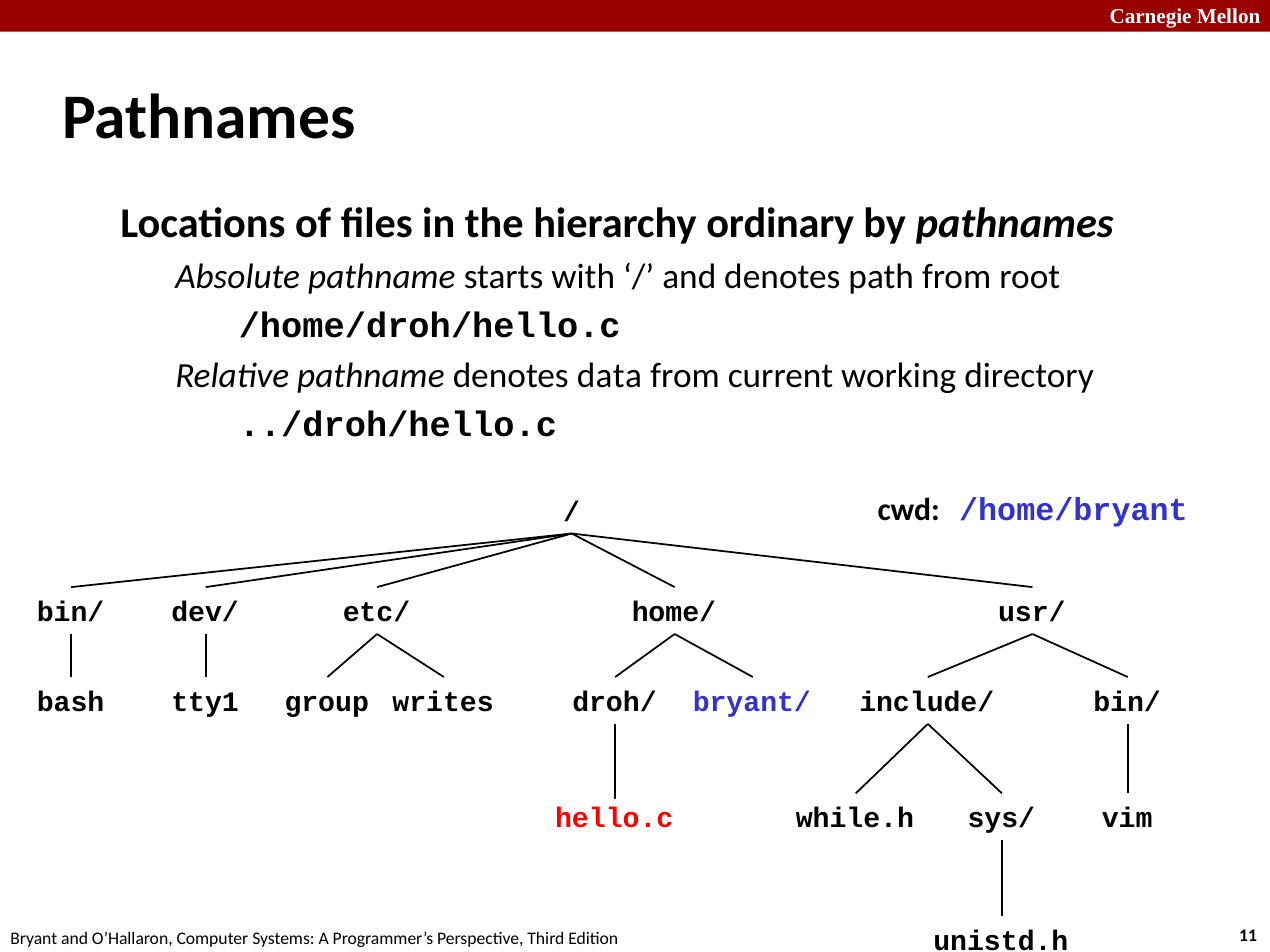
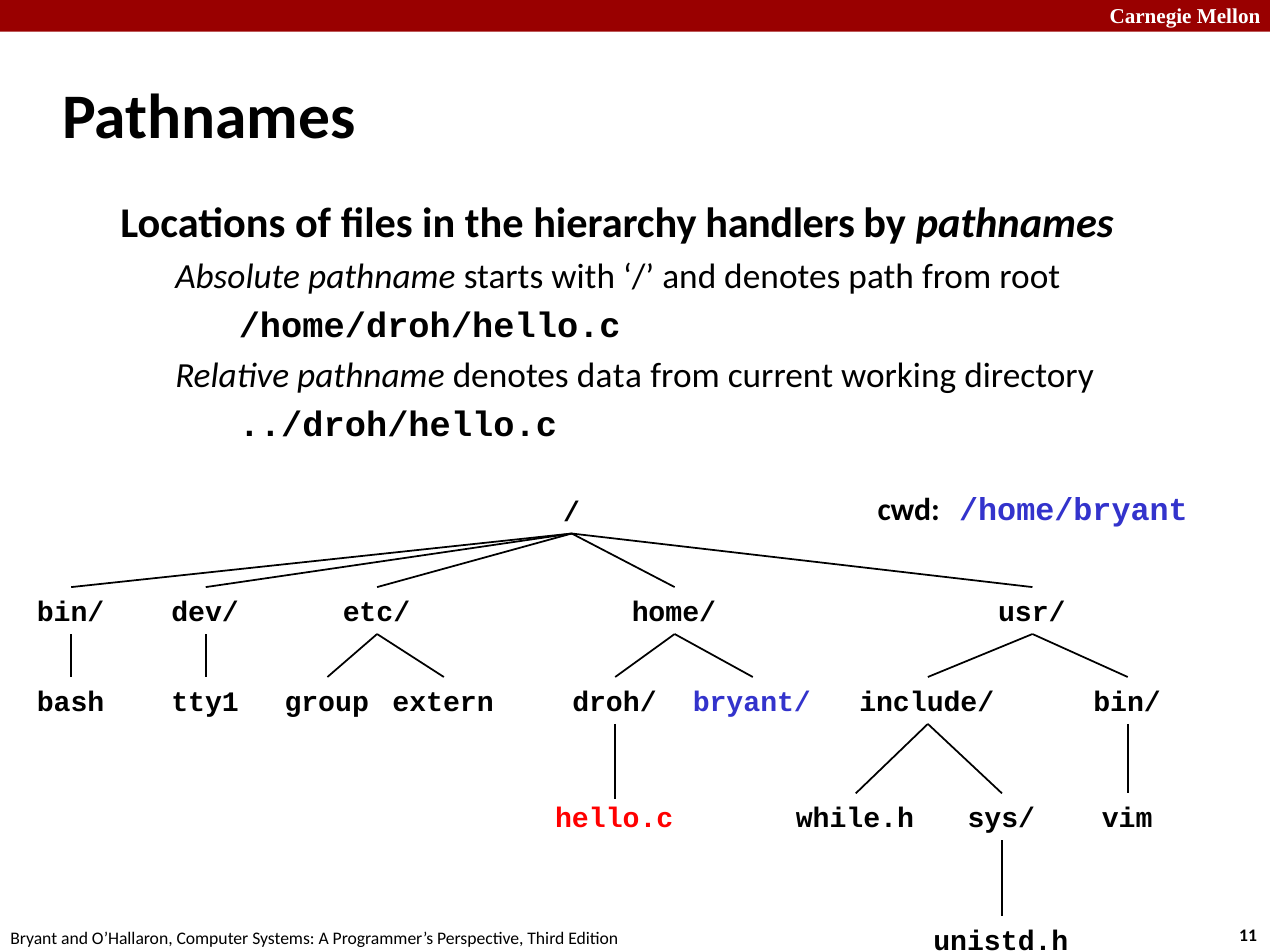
ordinary: ordinary -> handlers
writes: writes -> extern
